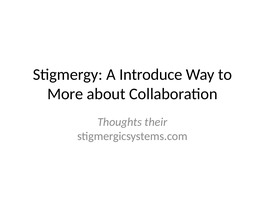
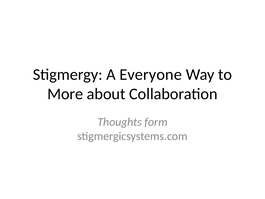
Introduce: Introduce -> Everyone
their: their -> form
